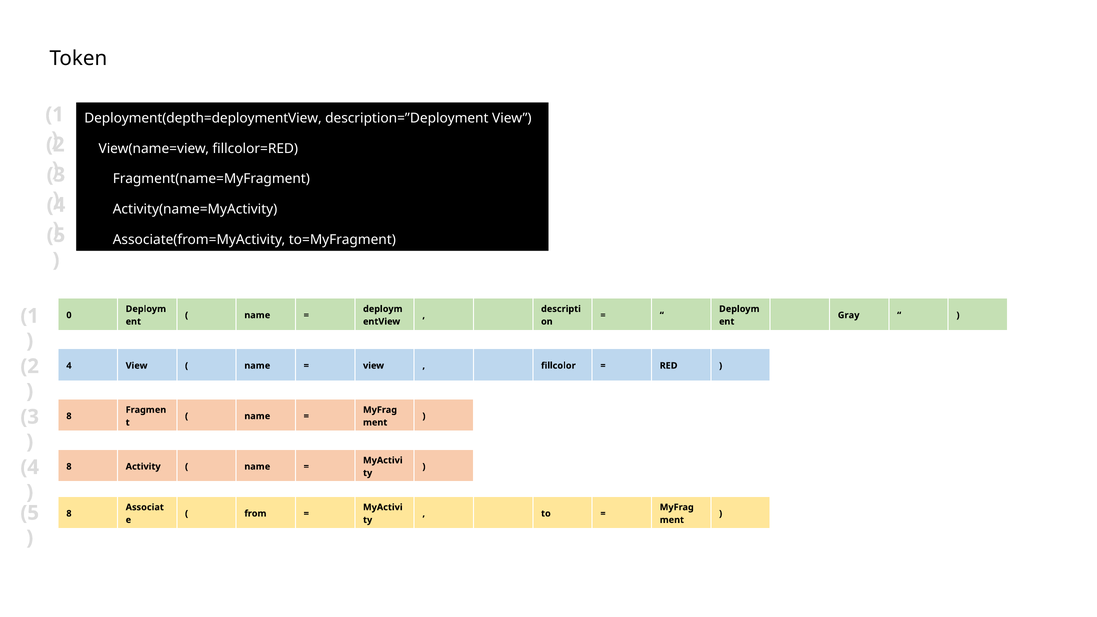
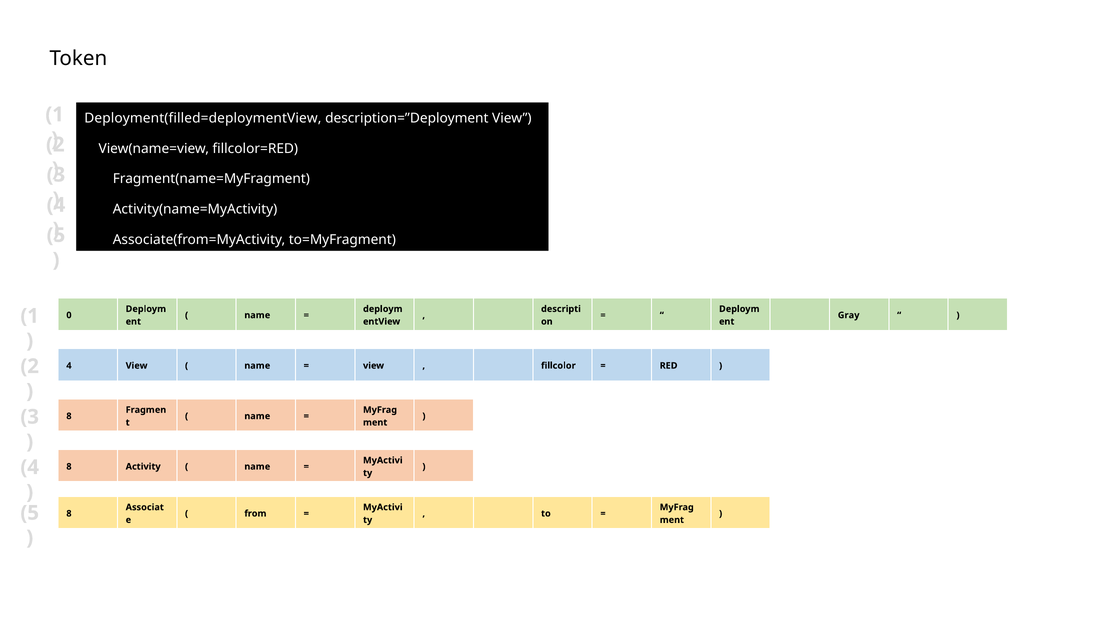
Deployment(depth=deploymentView: Deployment(depth=deploymentView -> Deployment(filled=deploymentView
